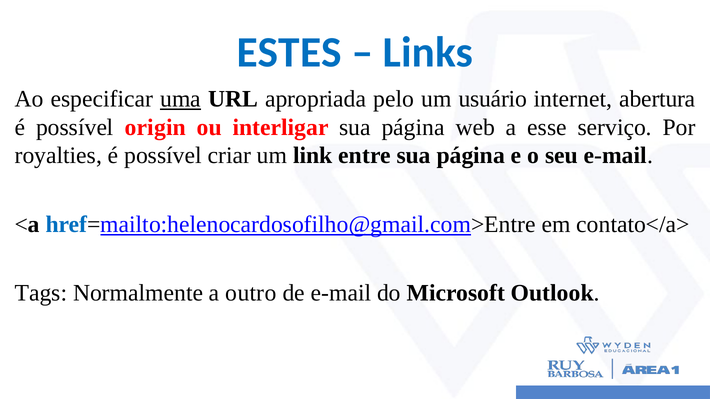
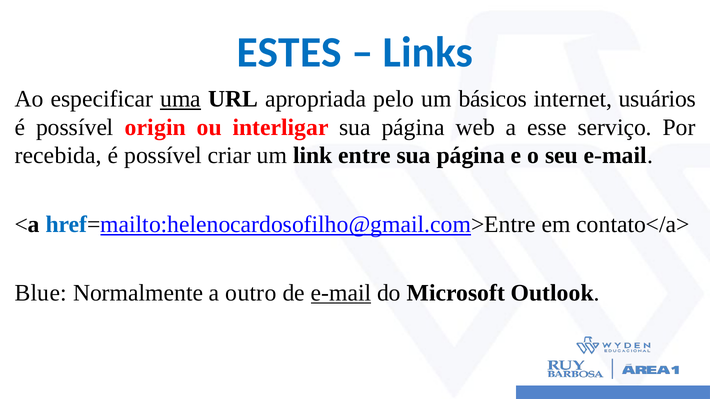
usuário: usuário -> básicos
abertura: abertura -> usuários
royalties: royalties -> recebida
Tags: Tags -> Blue
e-mail at (341, 293) underline: none -> present
